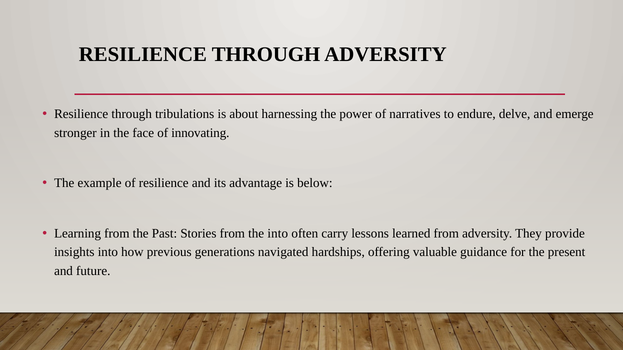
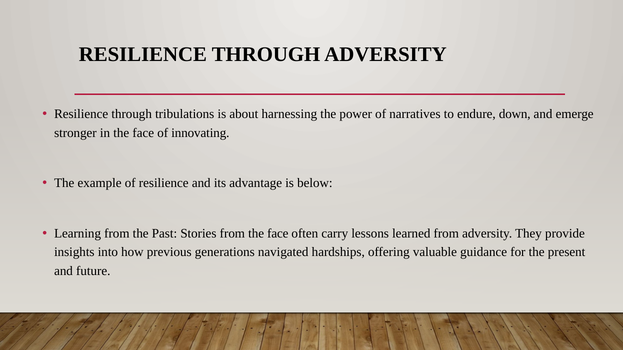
delve: delve -> down
from the into: into -> face
